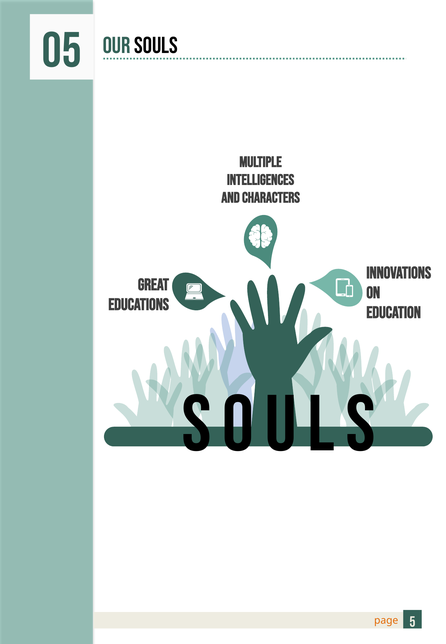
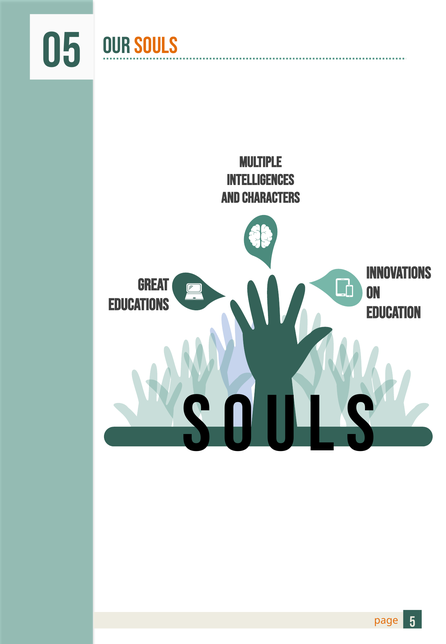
SOULS at (156, 45) colour: black -> orange
